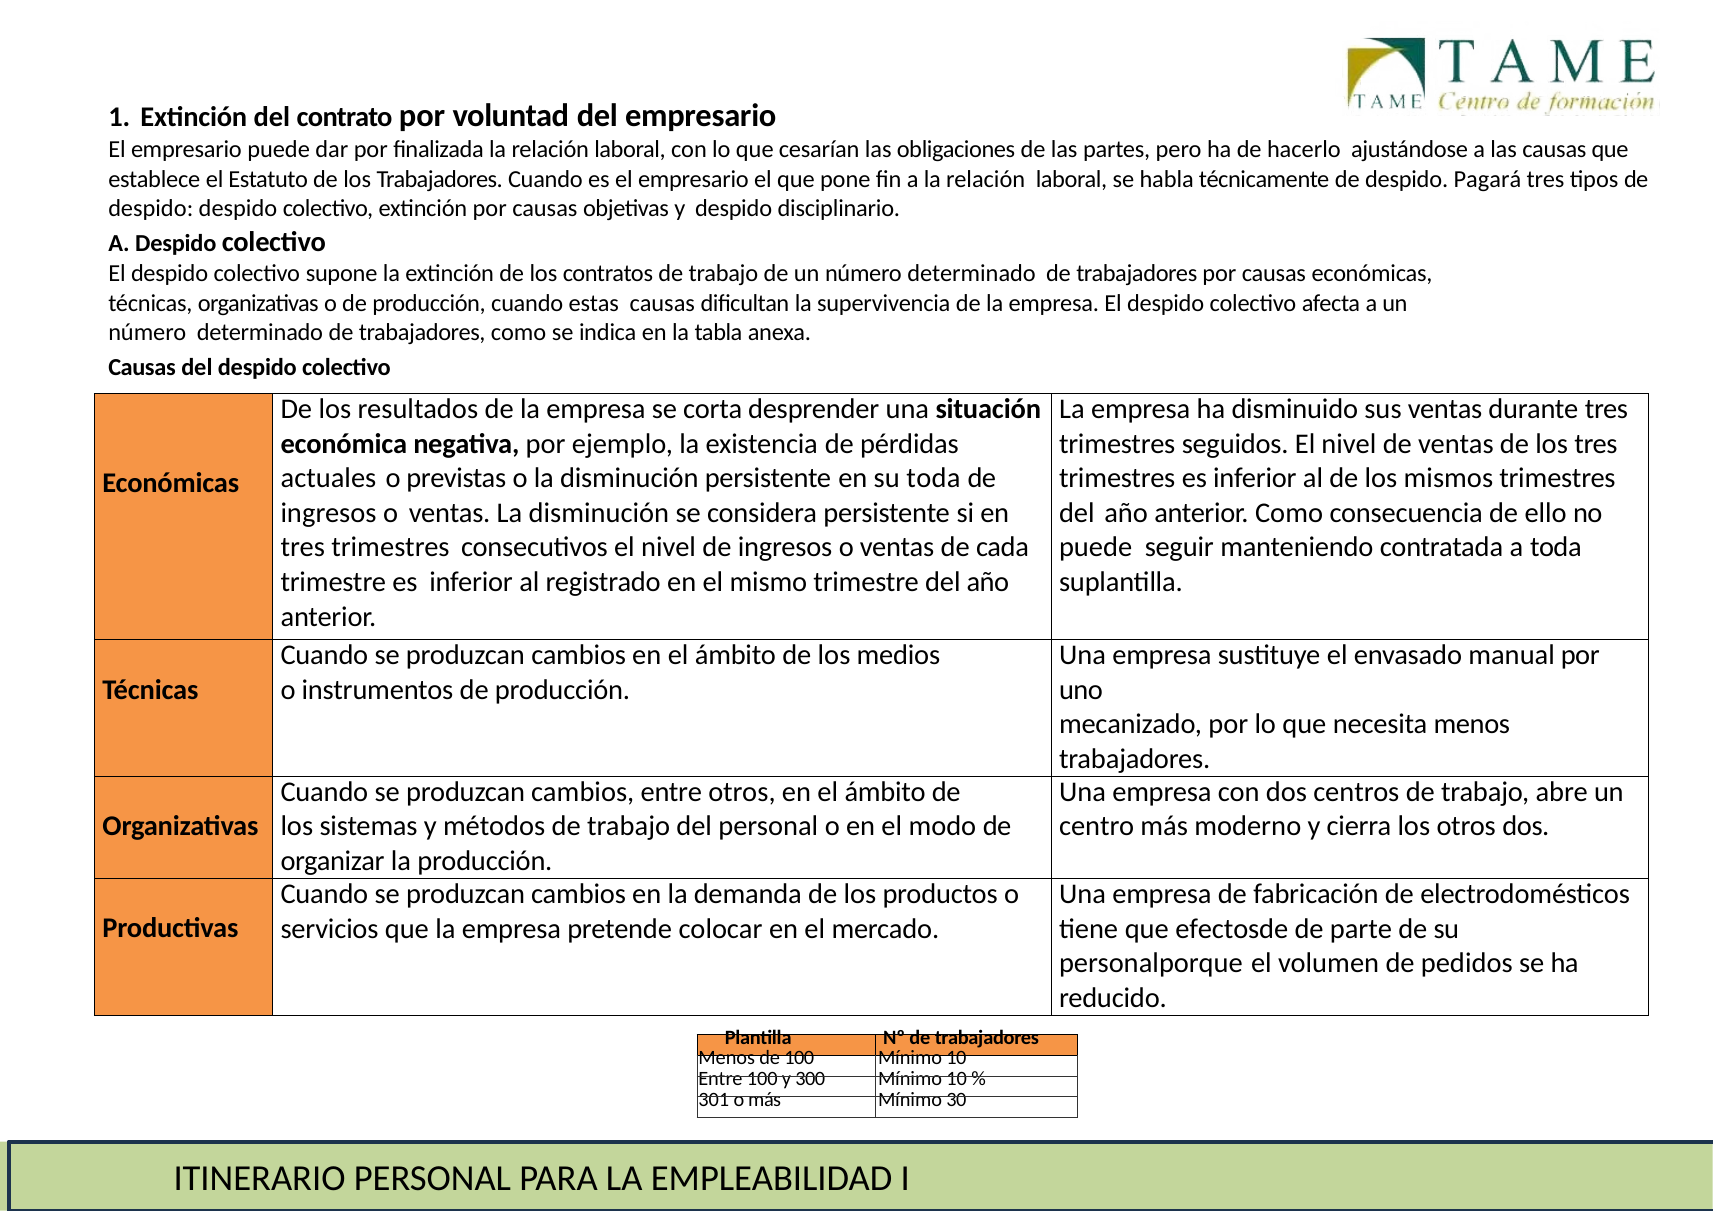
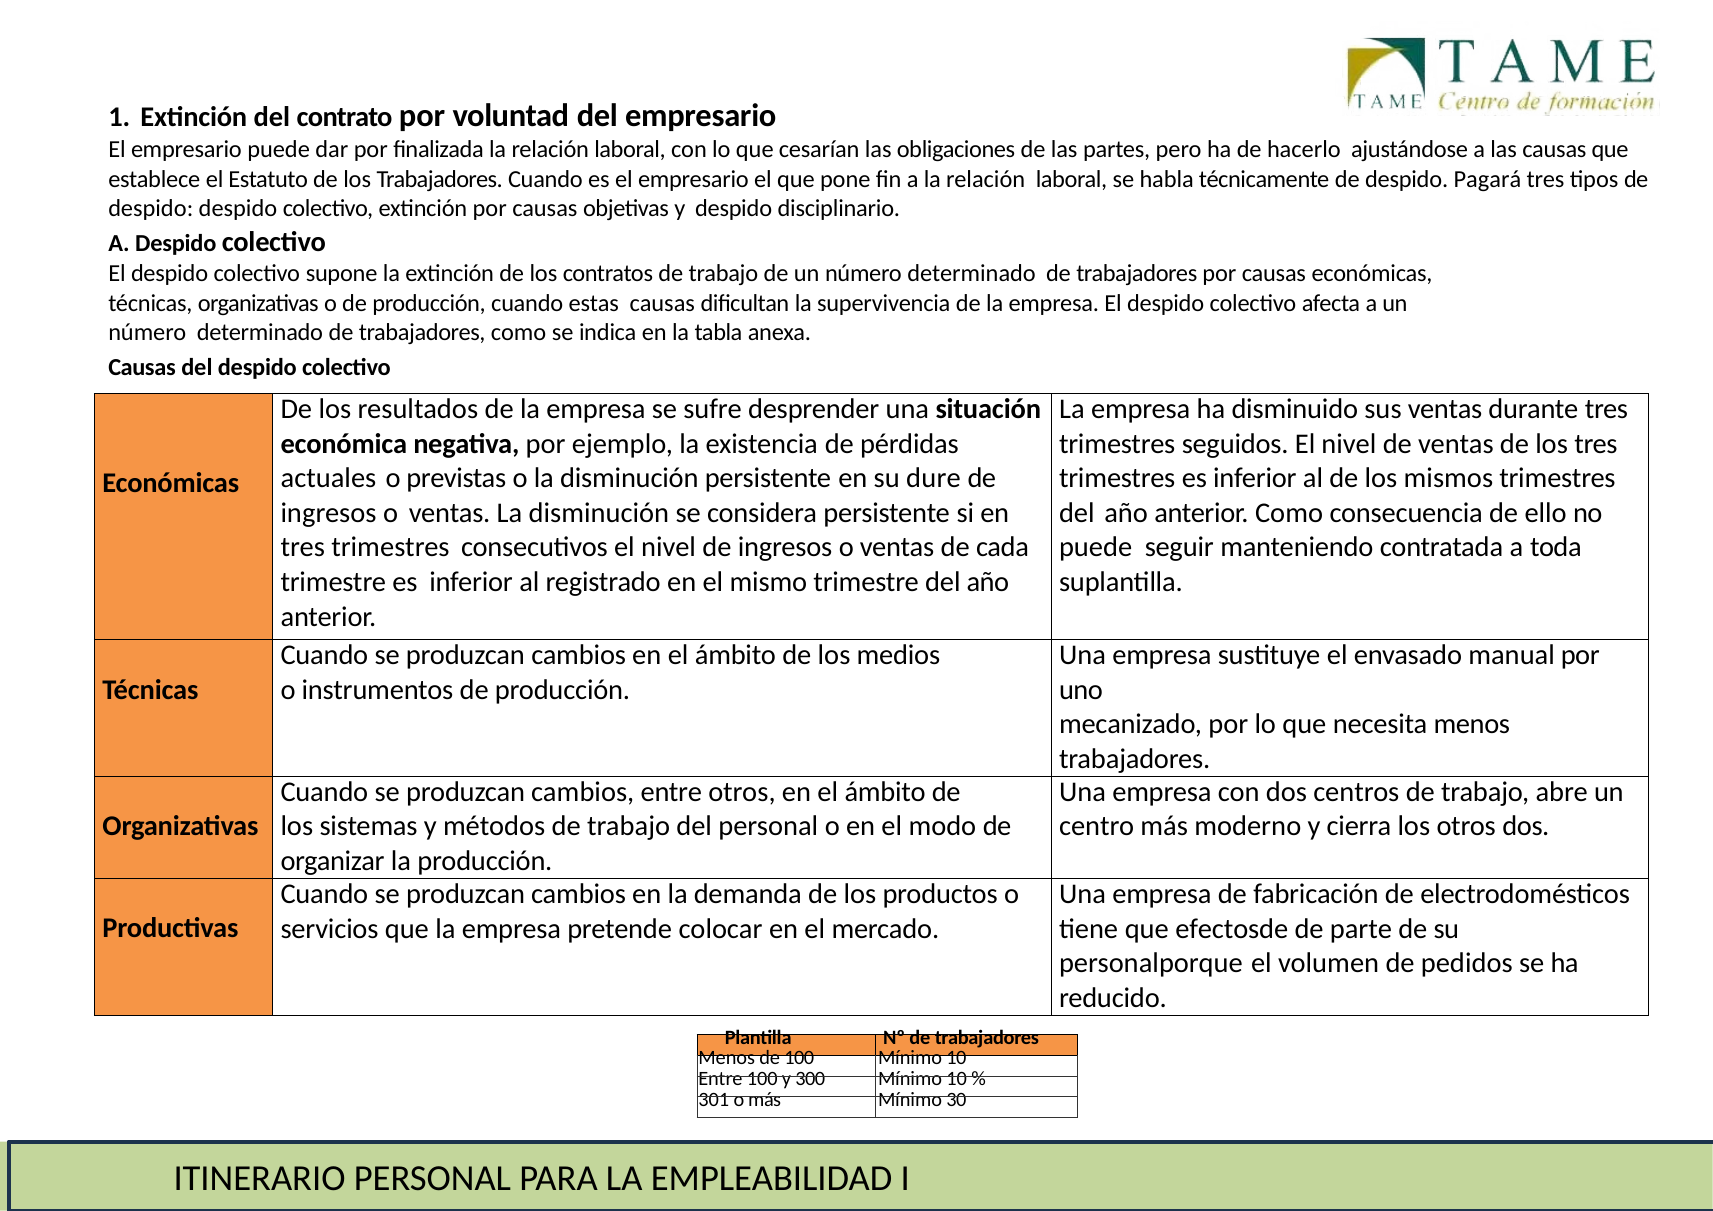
corta: corta -> sufre
su toda: toda -> dure
